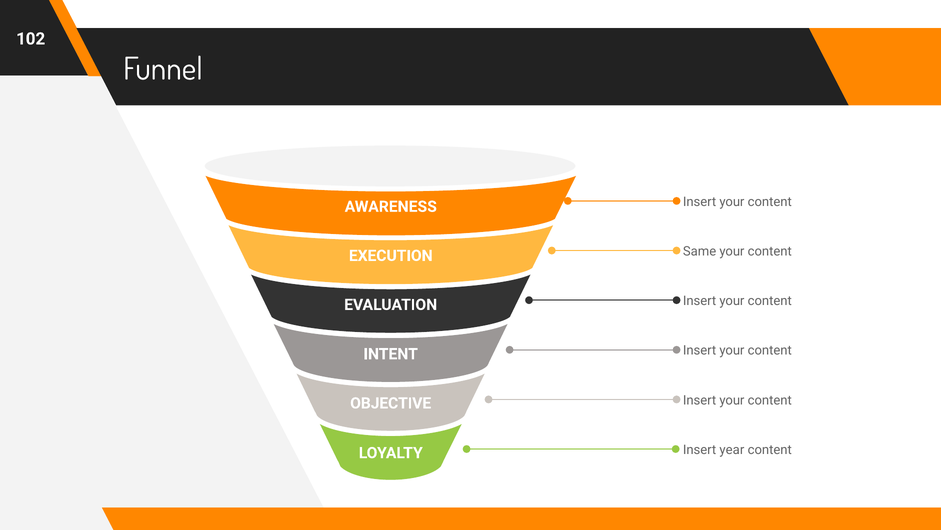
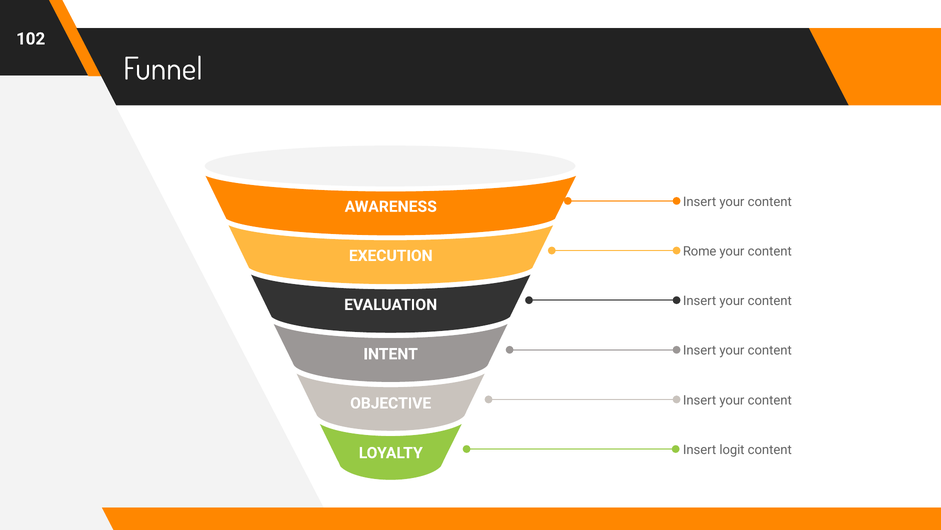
Same: Same -> Rome
year: year -> logit
